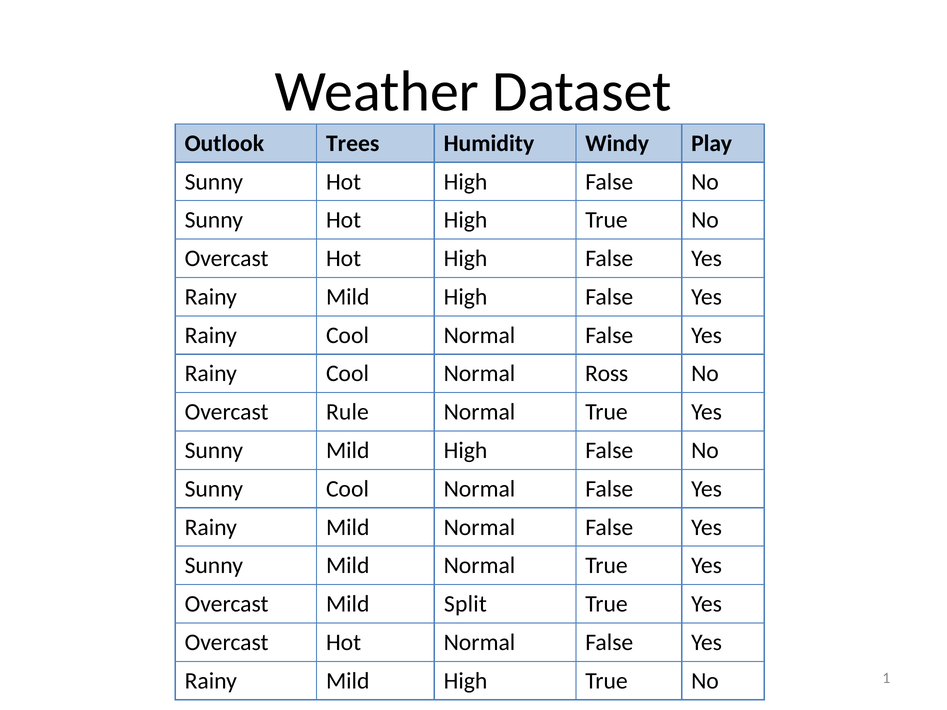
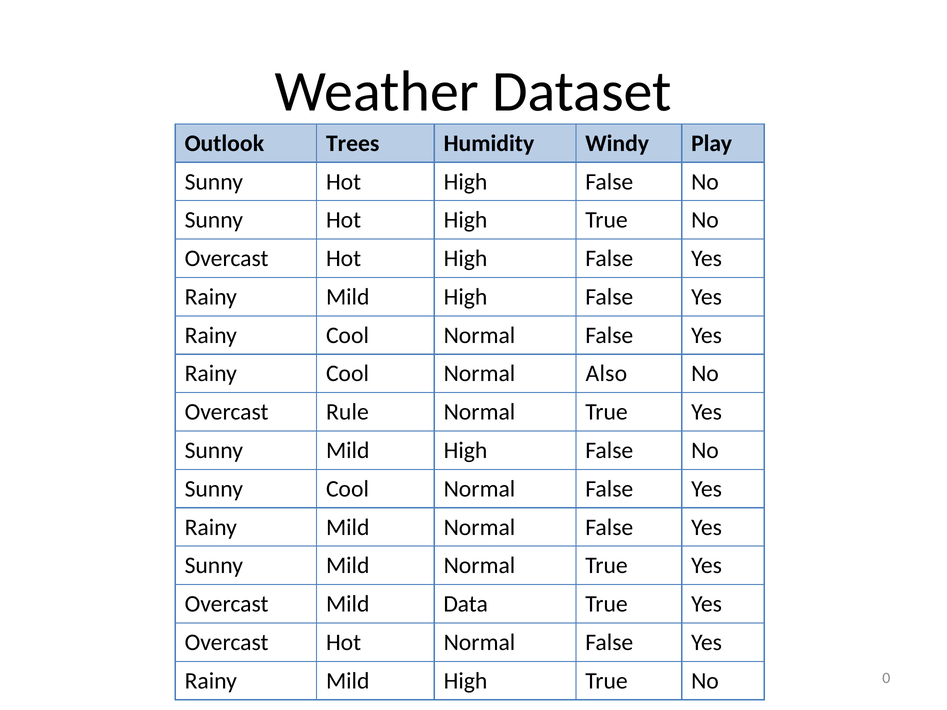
Ross: Ross -> Also
Split: Split -> Data
1: 1 -> 0
